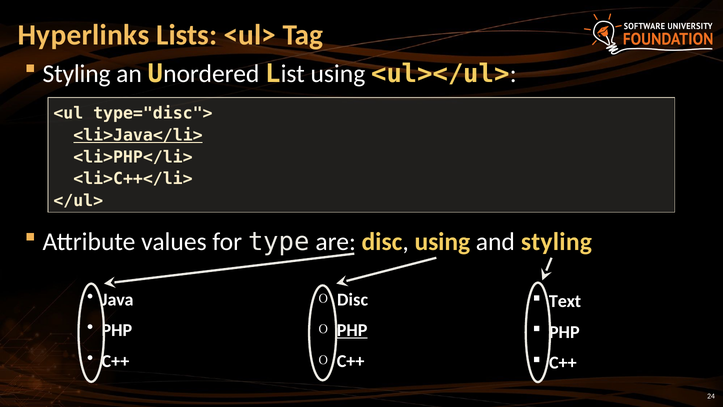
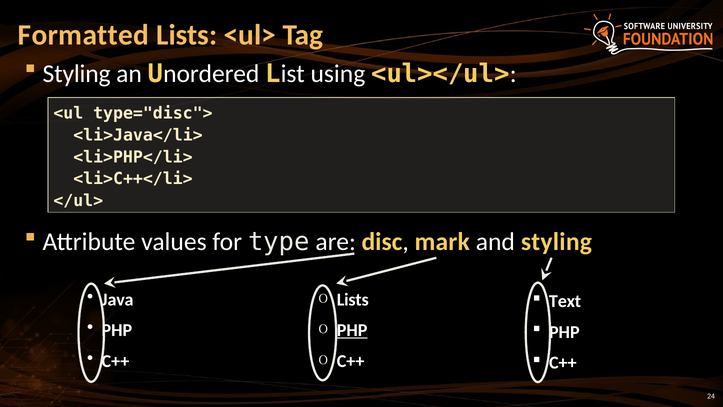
Hyperlinks: Hyperlinks -> Formatted
<li>Java</li> underline: present -> none
disc using: using -> mark
Disc at (353, 300): Disc -> Lists
